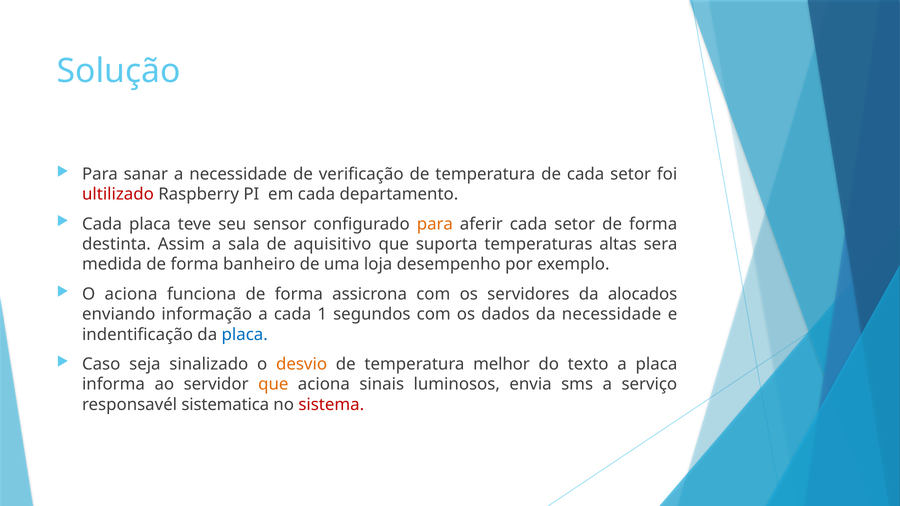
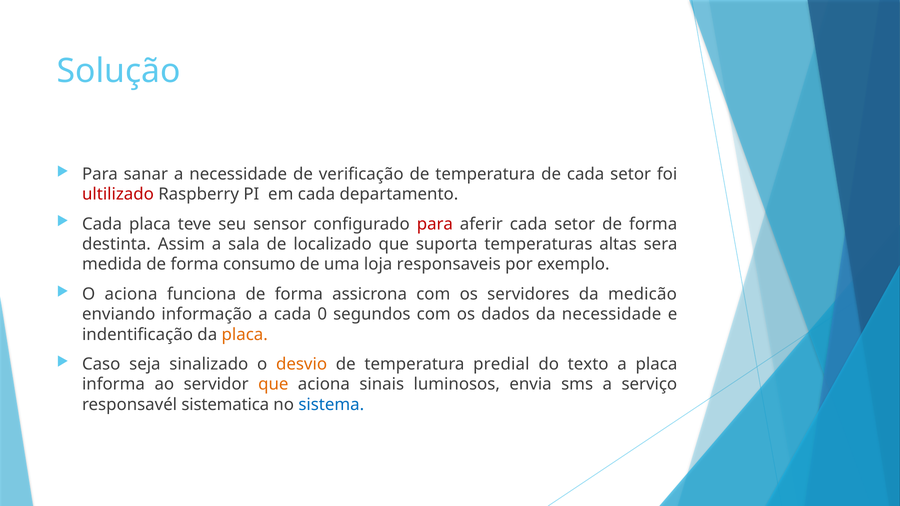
para at (435, 224) colour: orange -> red
aquisitivo: aquisitivo -> localizado
banheiro: banheiro -> consumo
desempenho: desempenho -> responsaveis
alocados: alocados -> medicão
1: 1 -> 0
placa at (245, 335) colour: blue -> orange
melhor: melhor -> predial
sistema colour: red -> blue
